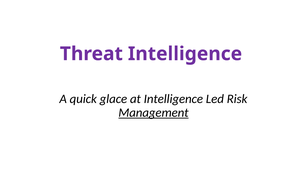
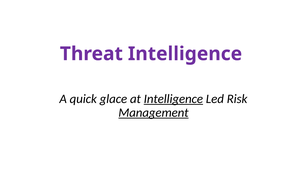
Intelligence at (173, 99) underline: none -> present
